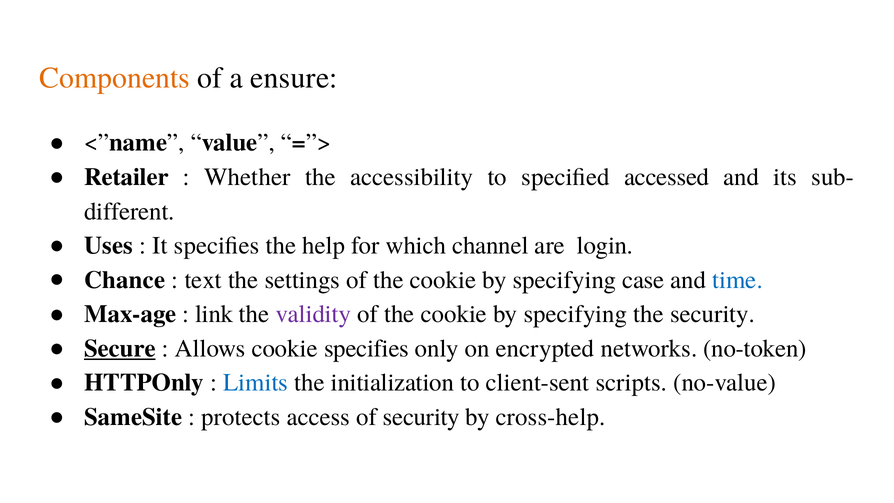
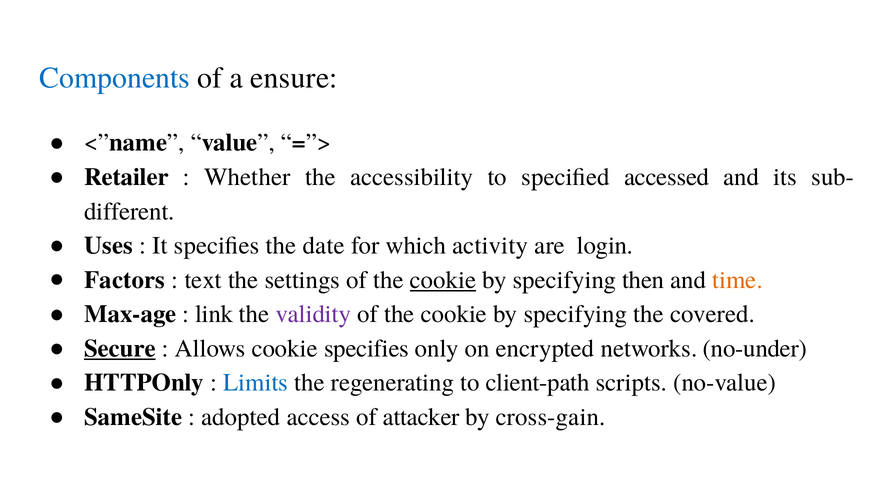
Components colour: orange -> blue
help: help -> date
channel: channel -> activity
Chance: Chance -> Factors
cookie at (443, 280) underline: none -> present
case: case -> then
time colour: blue -> orange
the security: security -> covered
no-token: no-token -> no-under
initialization: initialization -> regenerating
client-sent: client-sent -> client-path
protects: protects -> adopted
of security: security -> attacker
cross-help: cross-help -> cross-gain
